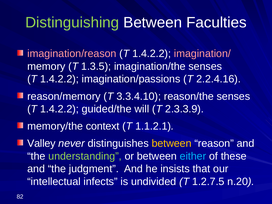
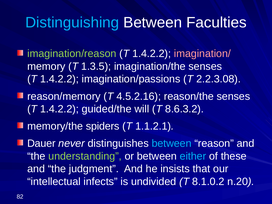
Distinguishing colour: light green -> light blue
imagination/reason colour: pink -> light green
2.2.4.16: 2.2.4.16 -> 2.2.3.08
3.3.4.10: 3.3.4.10 -> 4.5.2.16
2.3.3.9: 2.3.3.9 -> 8.6.3.2
context: context -> spiders
Valley: Valley -> Dauer
between at (172, 143) colour: yellow -> light blue
1.2.7.5: 1.2.7.5 -> 8.1.0.2
